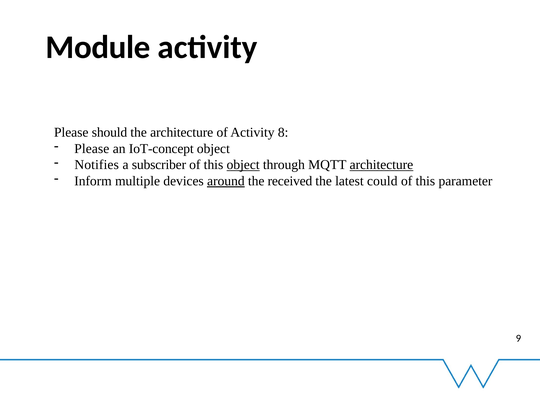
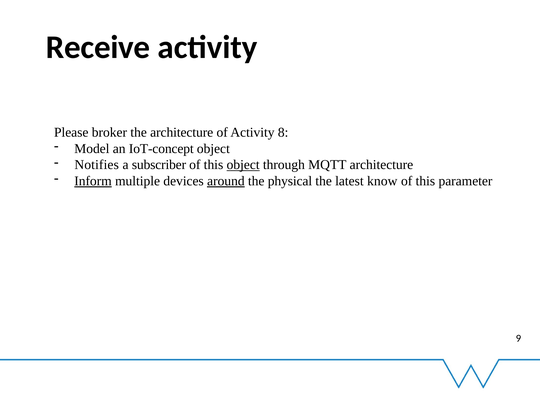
Module: Module -> Receive
should: should -> broker
Please at (92, 149): Please -> Model
architecture at (381, 165) underline: present -> none
Inform underline: none -> present
received: received -> physical
could: could -> know
